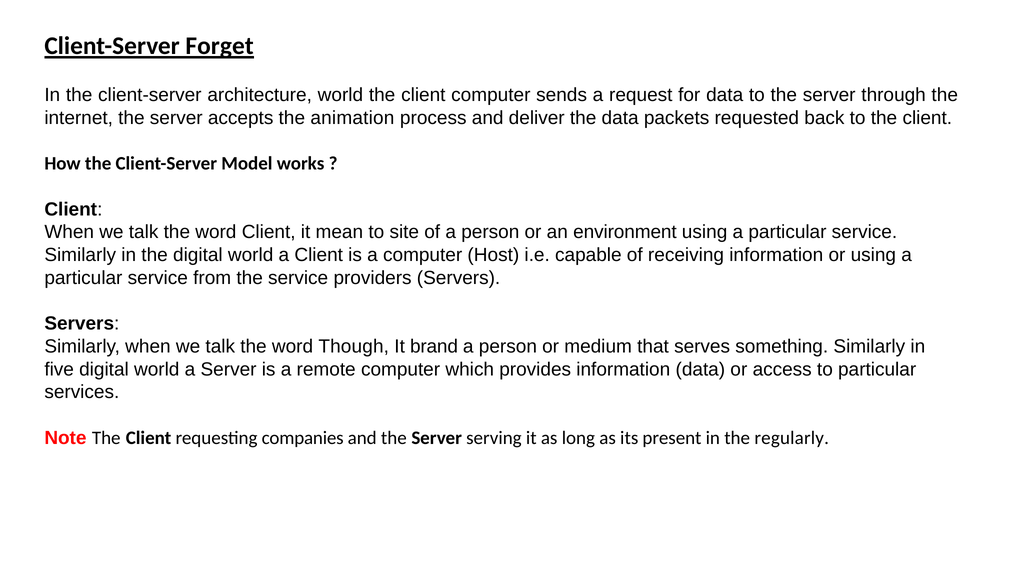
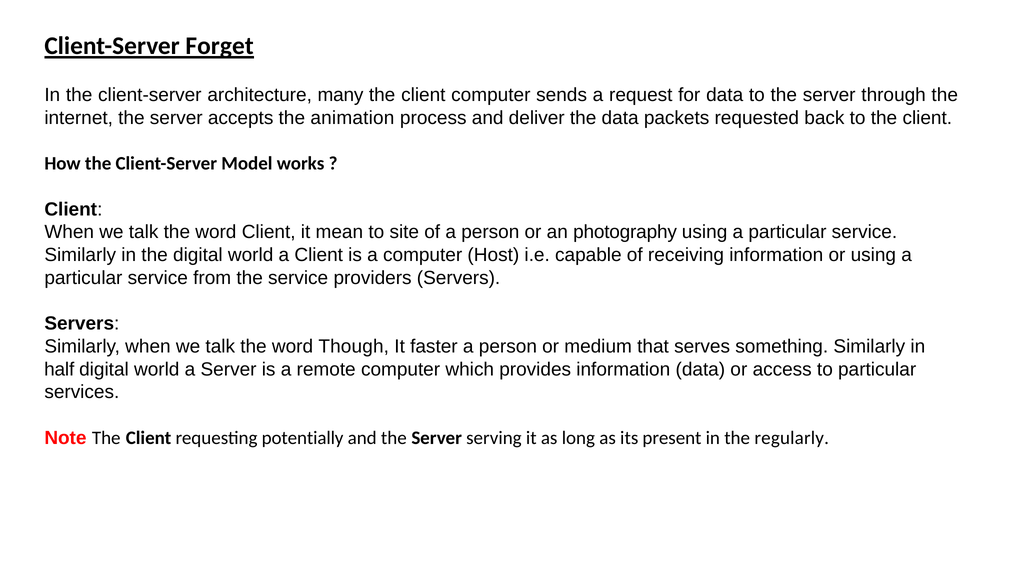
architecture world: world -> many
environment: environment -> photography
brand: brand -> faster
five: five -> half
companies: companies -> potentially
